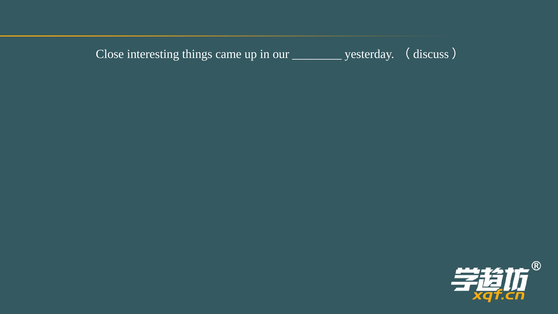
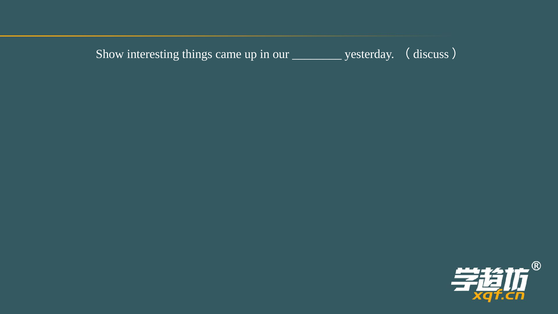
Close: Close -> Show
